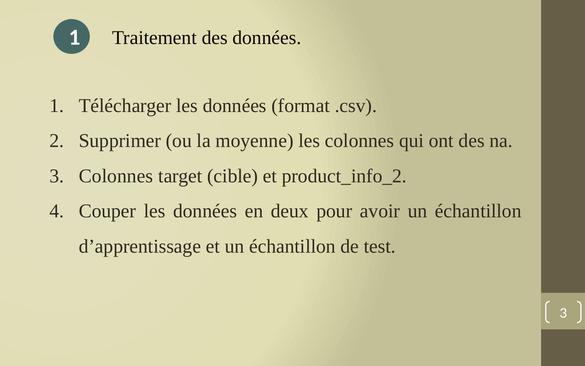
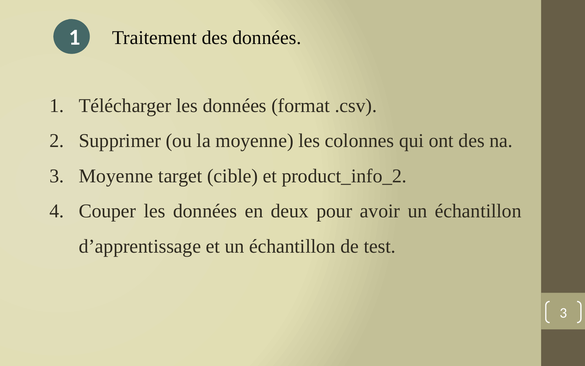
3 Colonnes: Colonnes -> Moyenne
